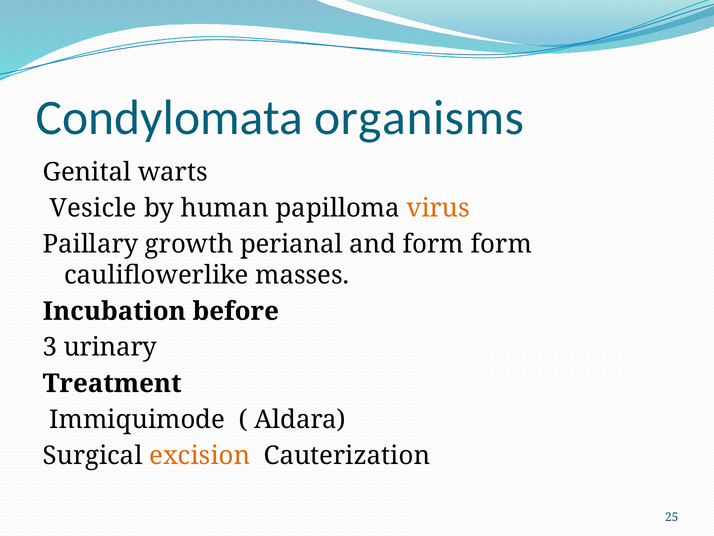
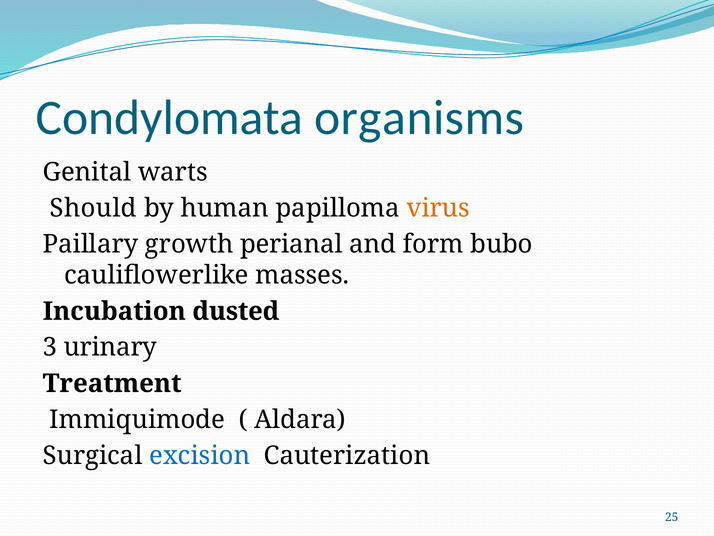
Vesicle: Vesicle -> Should
form form: form -> bubo
before: before -> dusted
excision colour: orange -> blue
